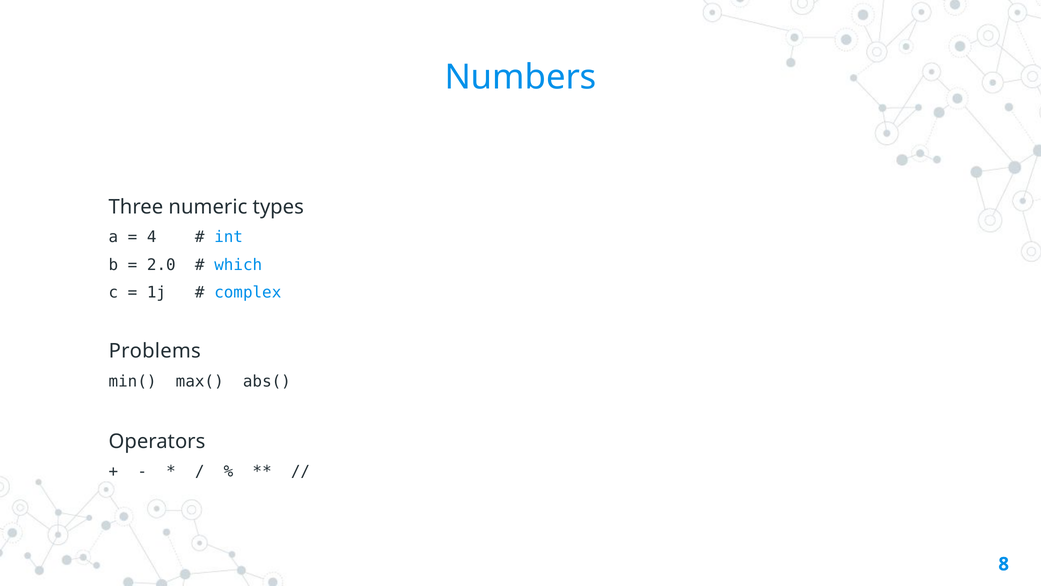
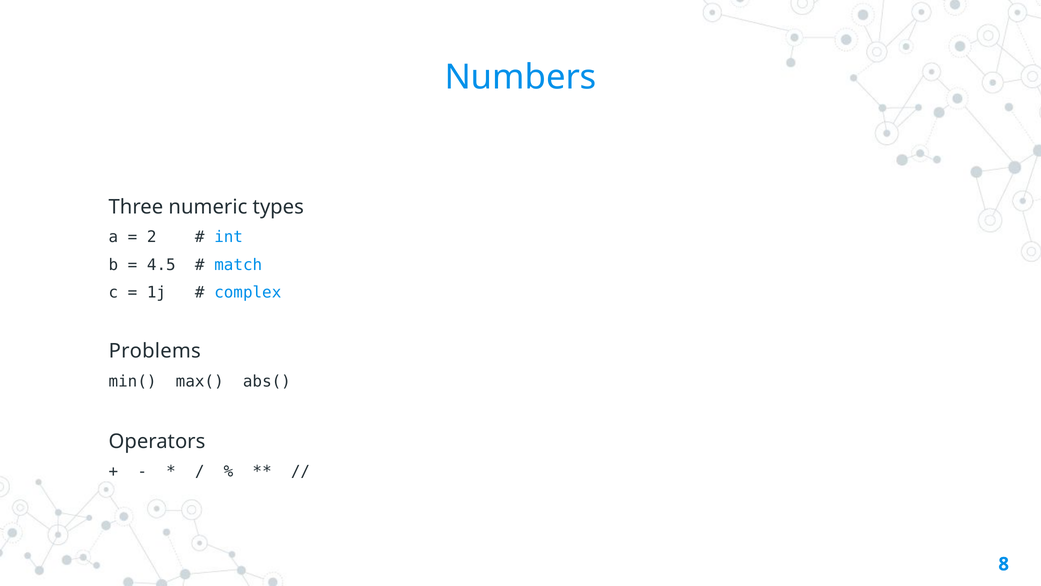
4: 4 -> 2
2.0: 2.0 -> 4.5
which: which -> match
